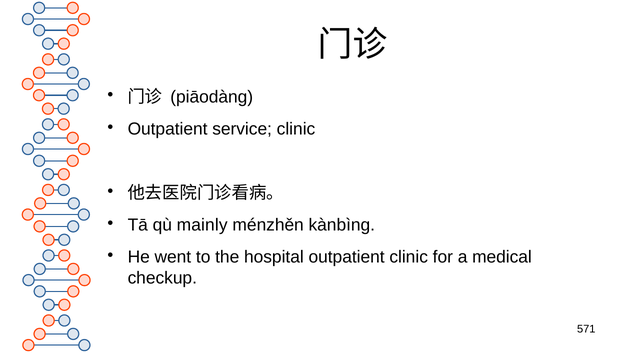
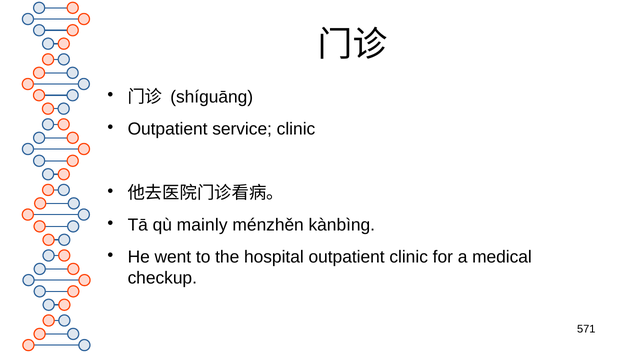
piāodàng: piāodàng -> shíguāng
